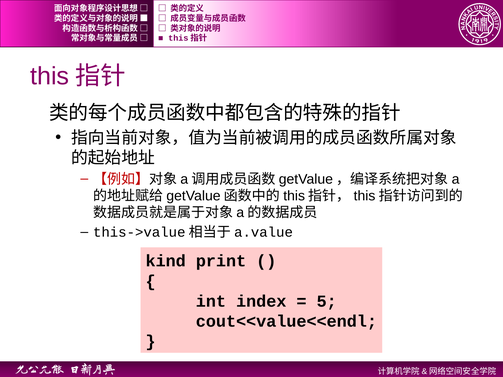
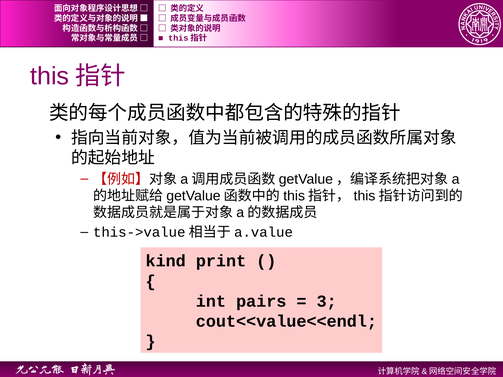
index: index -> pairs
5: 5 -> 3
